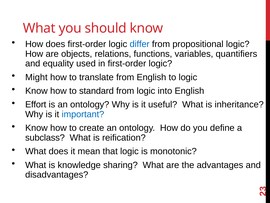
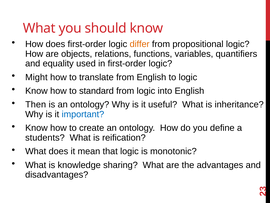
differ colour: blue -> orange
Effort: Effort -> Then
subclass: subclass -> students
